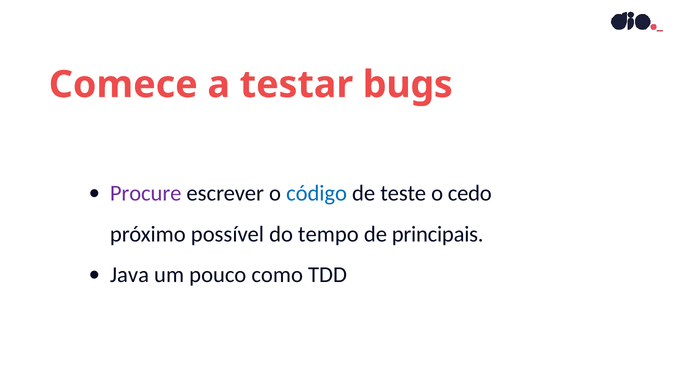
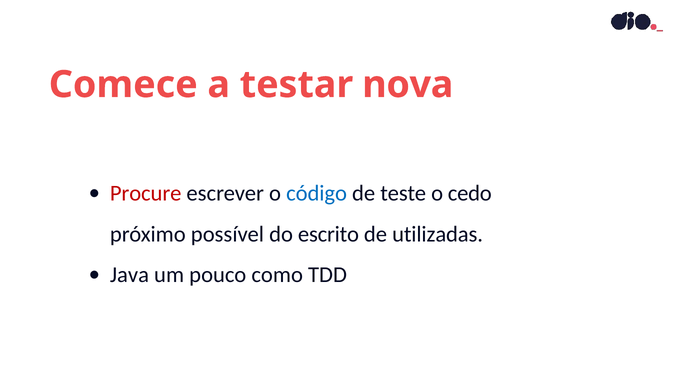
bugs: bugs -> nova
Procure colour: purple -> red
tempo: tempo -> escrito
principais: principais -> utilizadas
